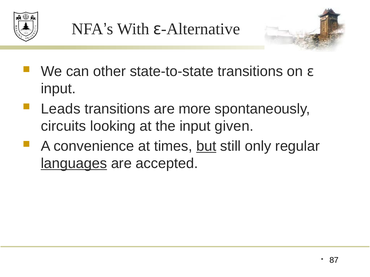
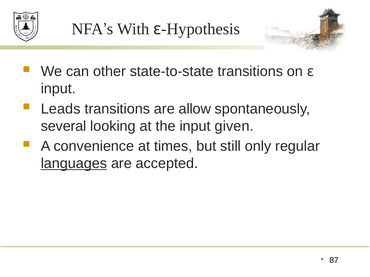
Alternative: Alternative -> Hypothesis
more: more -> allow
circuits: circuits -> several
but underline: present -> none
